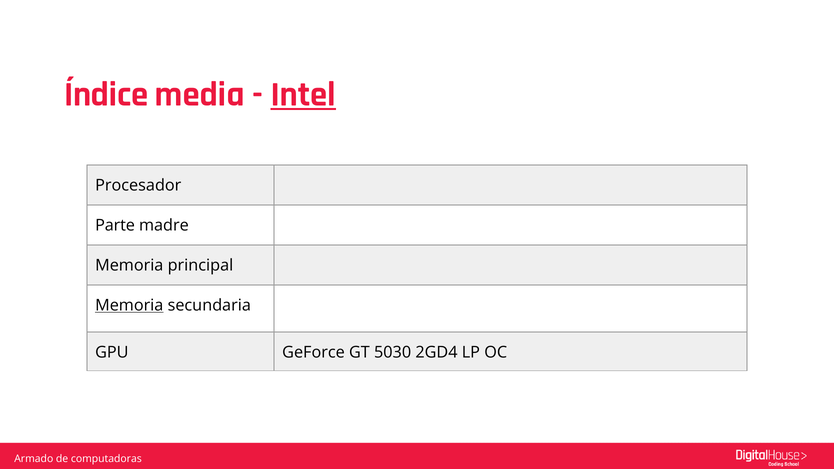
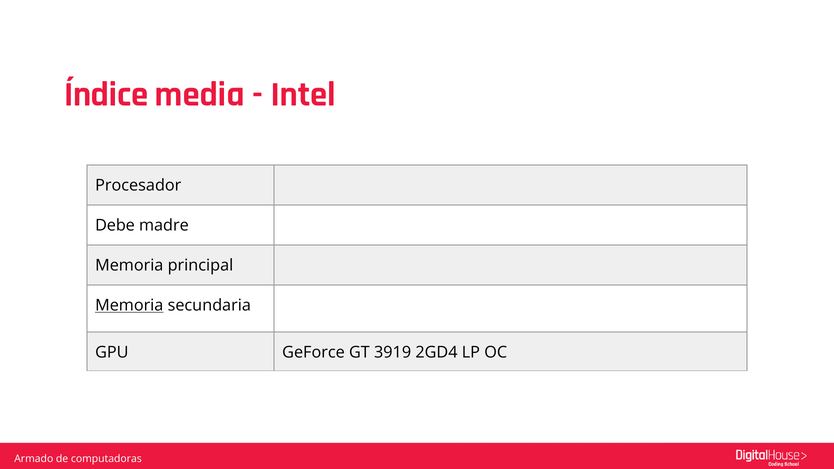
Intel underline: present -> none
Parte: Parte -> Debe
5030: 5030 -> 3919
